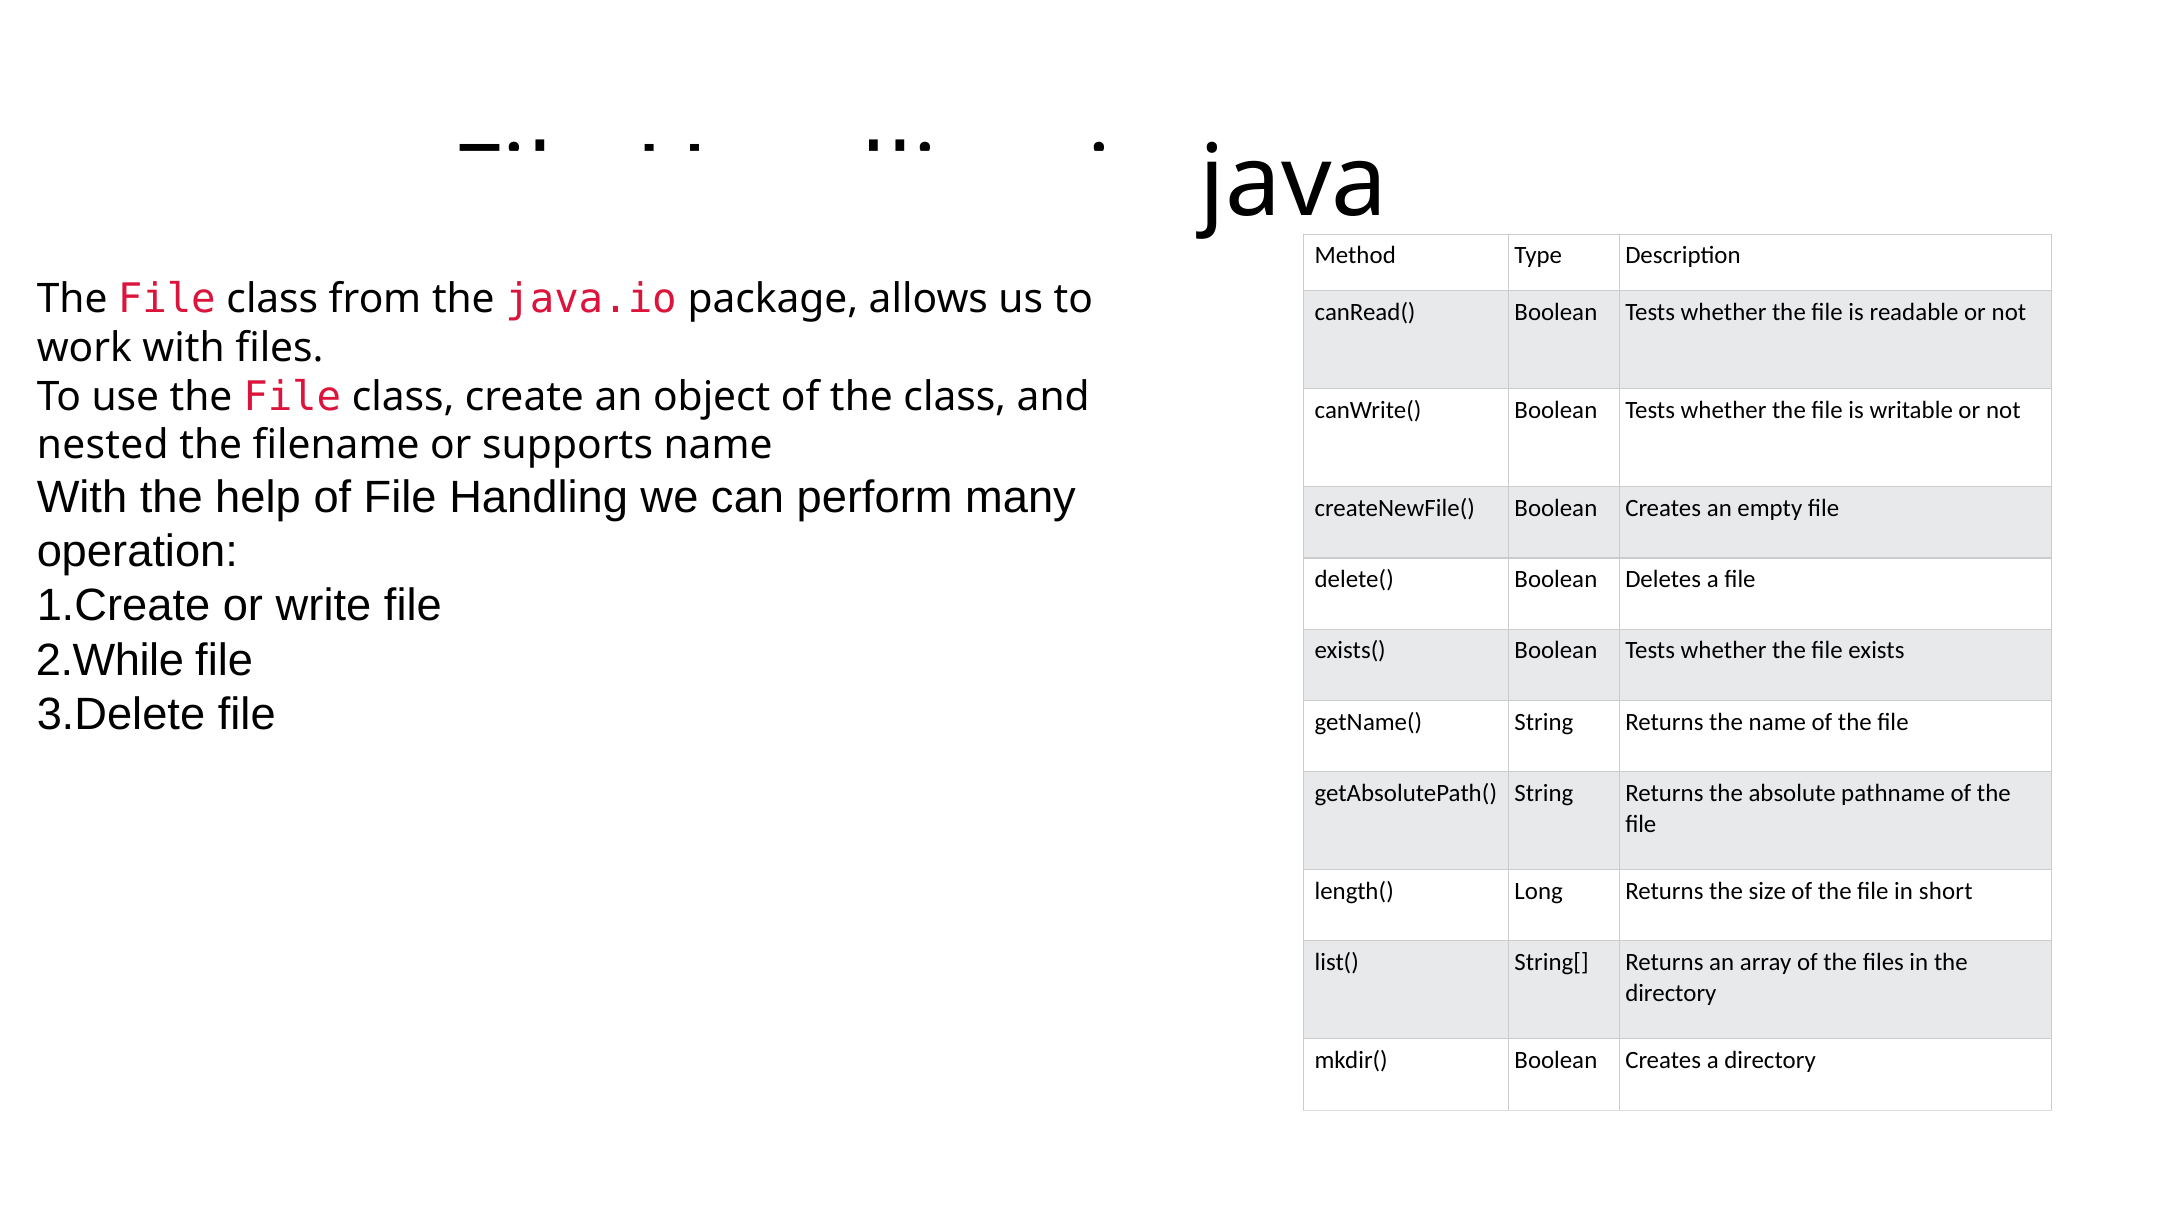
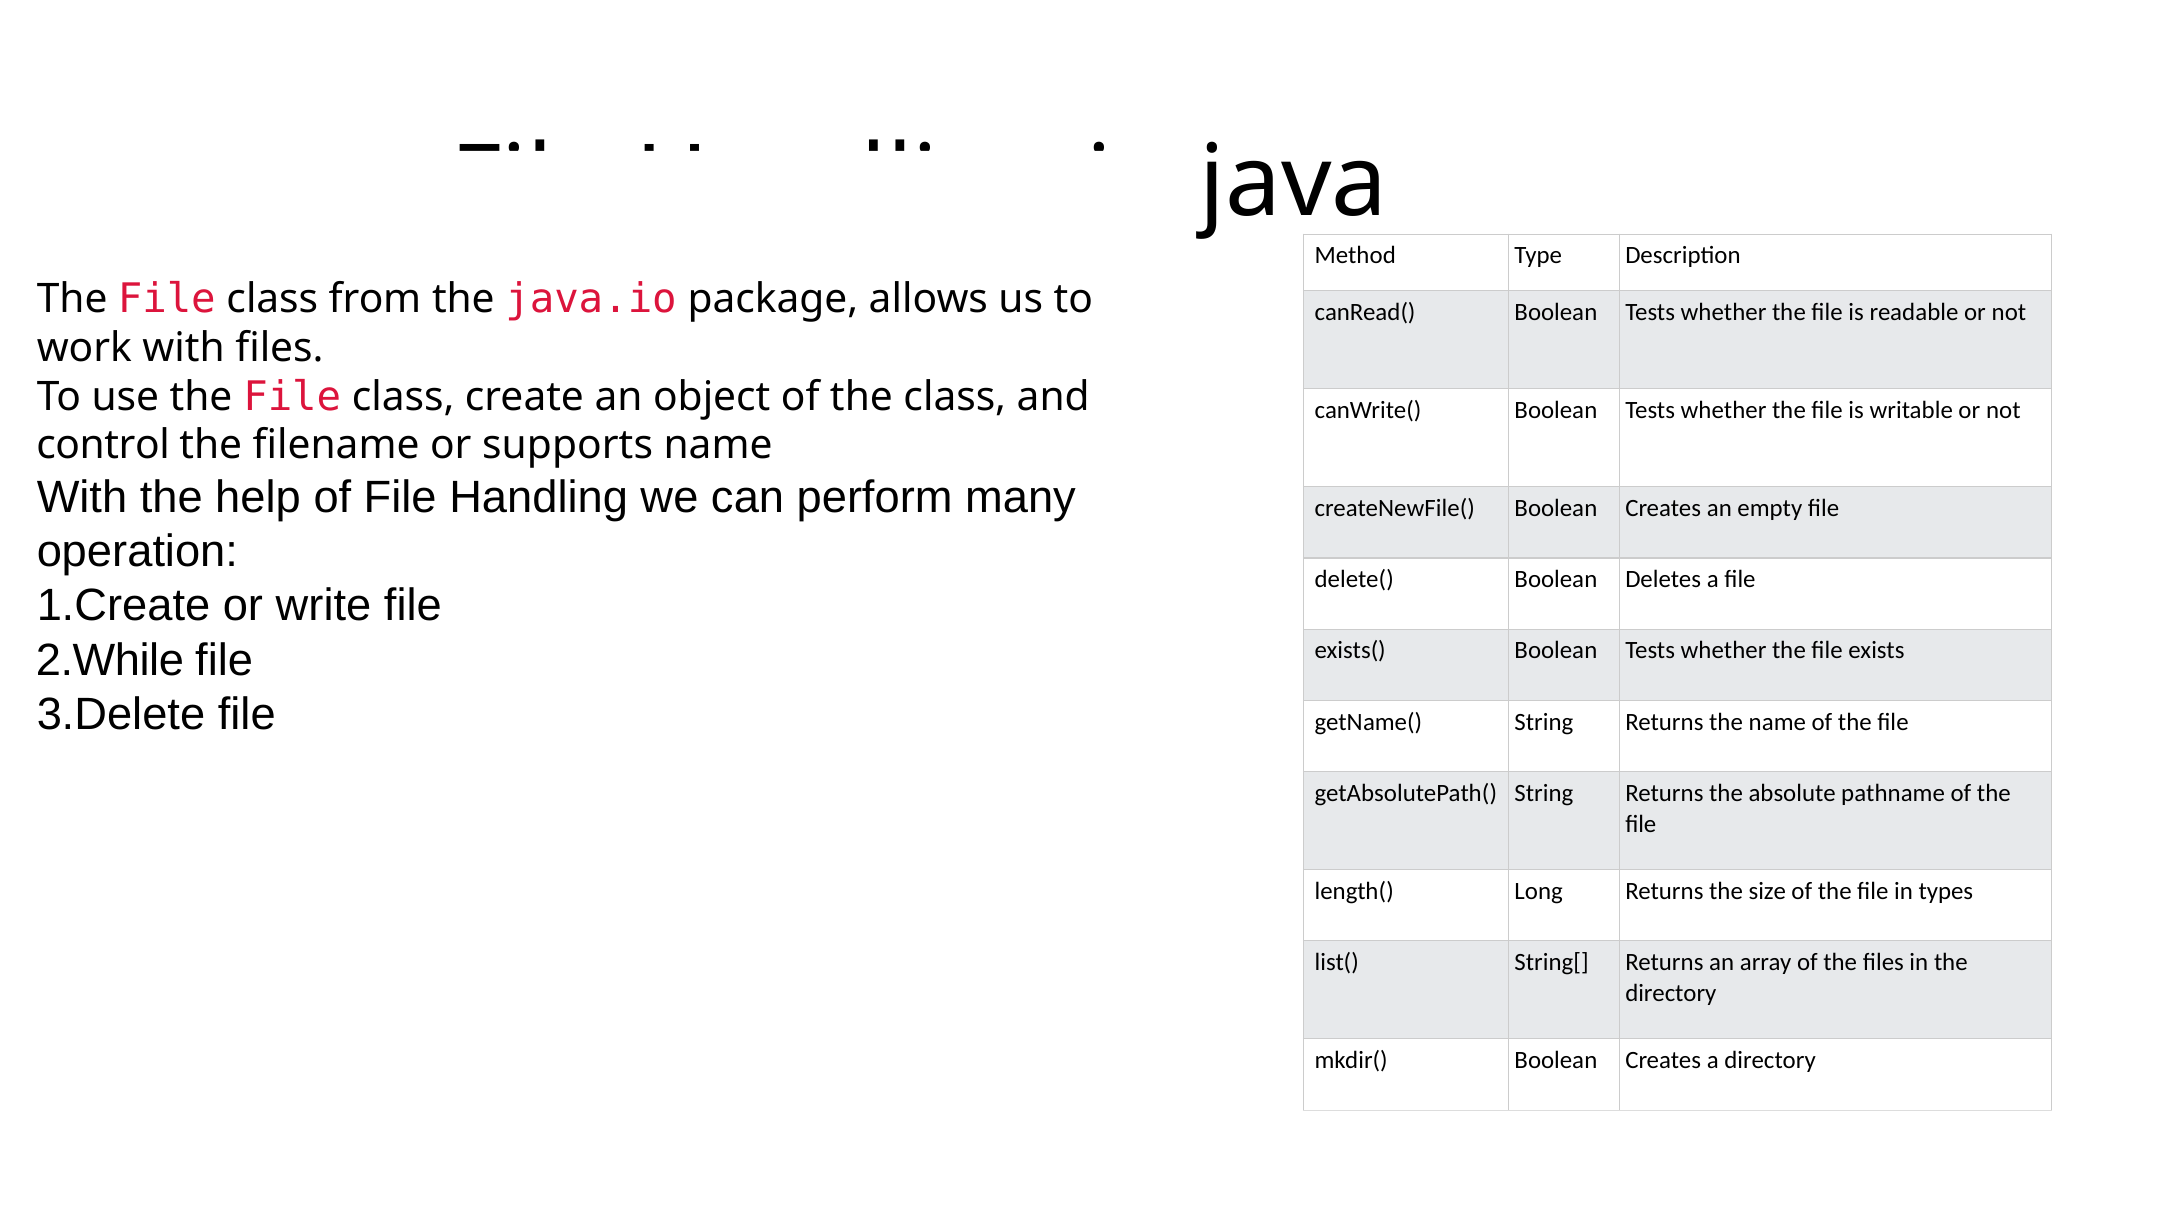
nested: nested -> control
short: short -> types
